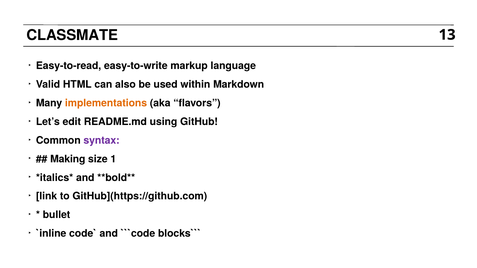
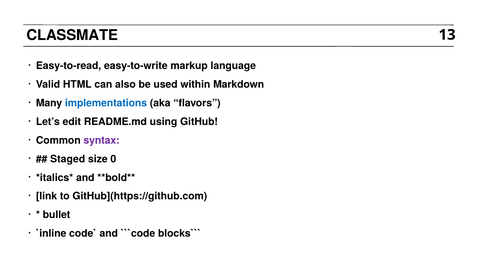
implementations colour: orange -> blue
Making: Making -> Staged
1: 1 -> 0
